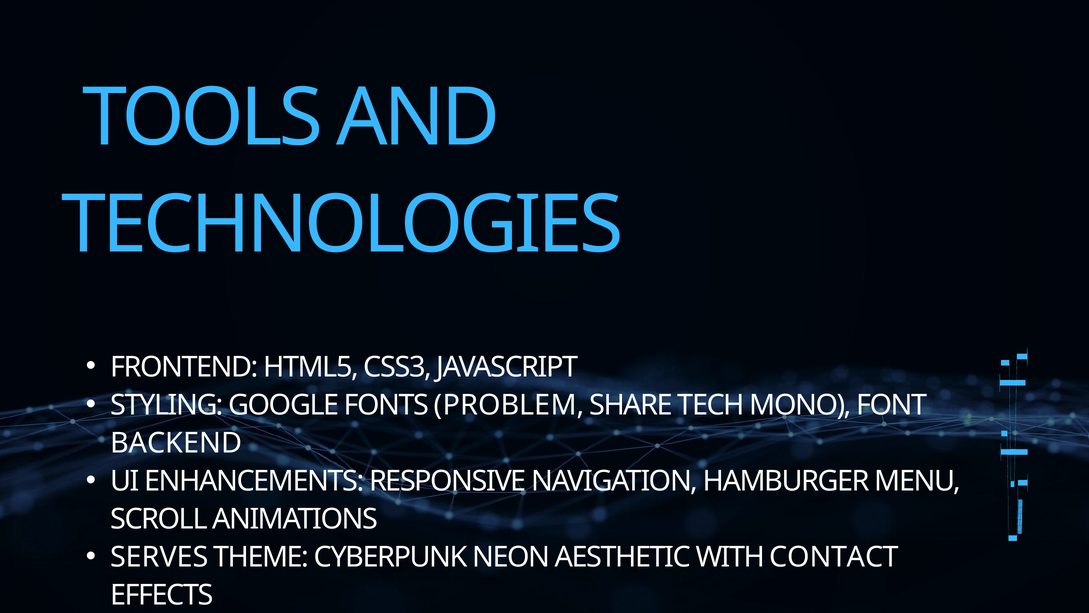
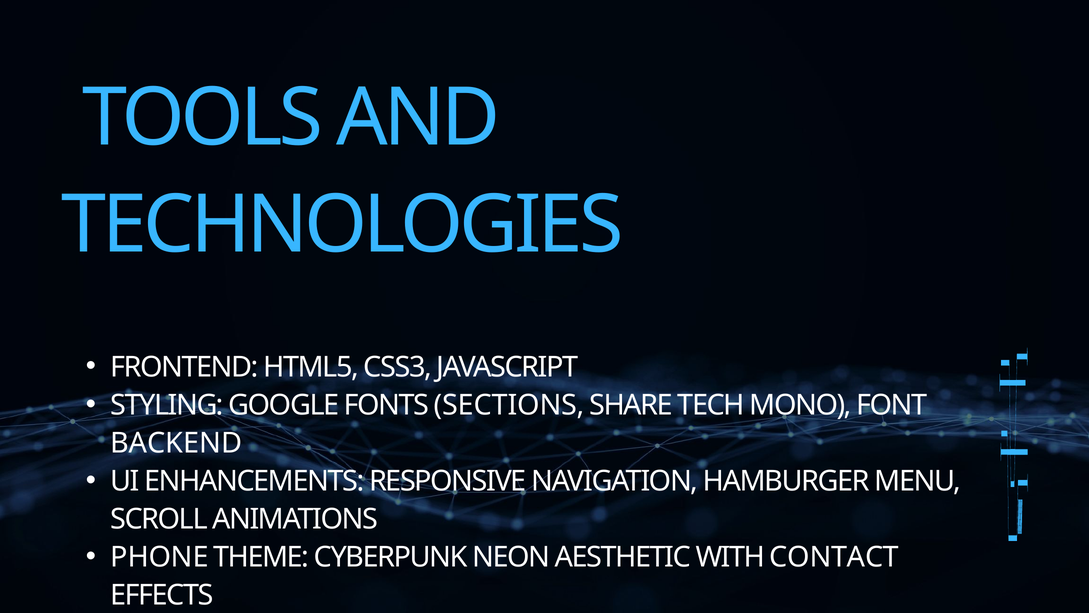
PROBLEM: PROBLEM -> SECTIONS
SERVES: SERVES -> PHONE
